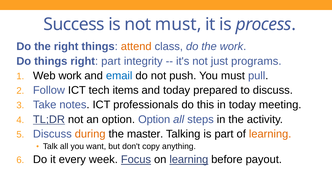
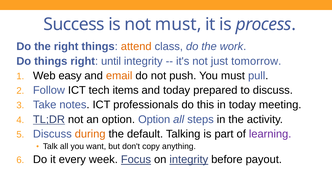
right part: part -> until
programs: programs -> tomorrow
Web work: work -> easy
email colour: blue -> orange
master: master -> default
learning at (270, 134) colour: orange -> purple
on learning: learning -> integrity
